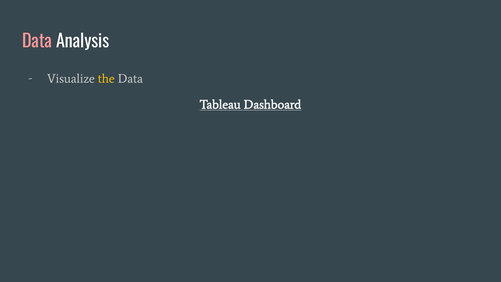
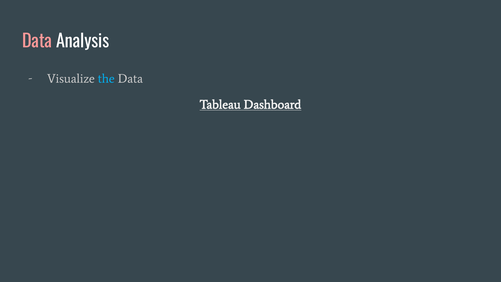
the colour: yellow -> light blue
